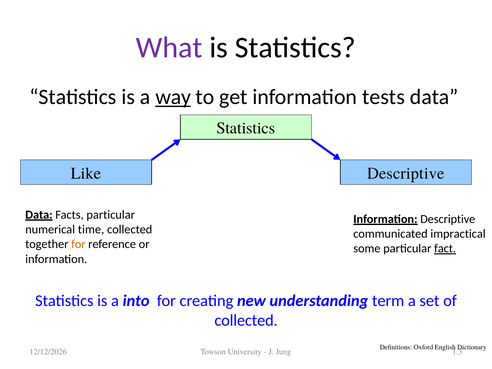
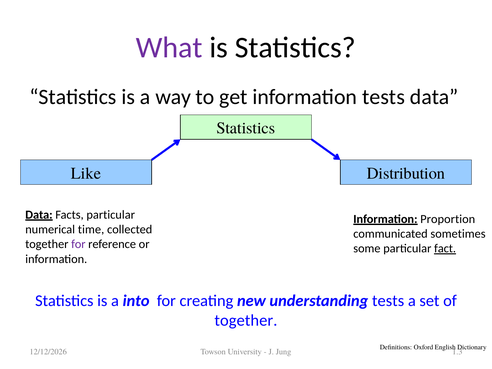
way underline: present -> none
Descriptive at (406, 173): Descriptive -> Distribution
Information Descriptive: Descriptive -> Proportion
impractical: impractical -> sometimes
for at (78, 244) colour: orange -> purple
understanding term: term -> tests
collected at (246, 320): collected -> together
